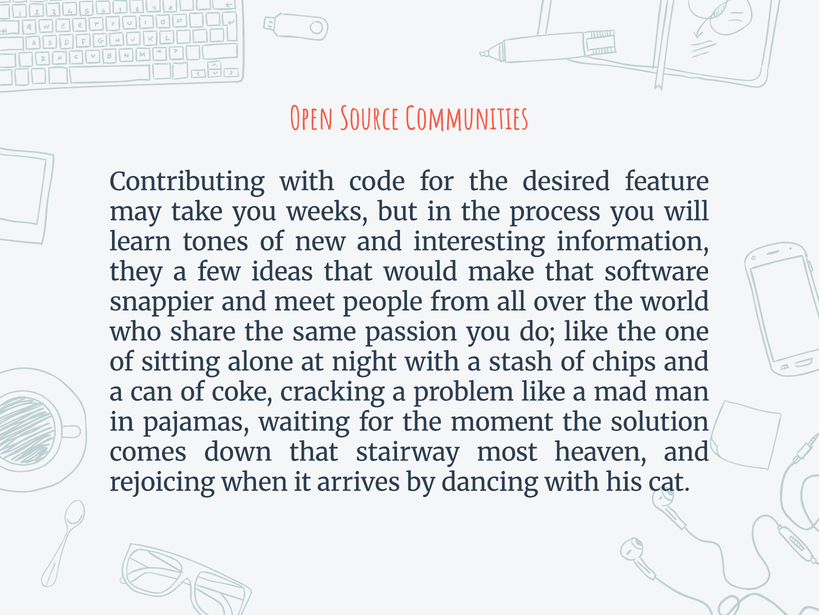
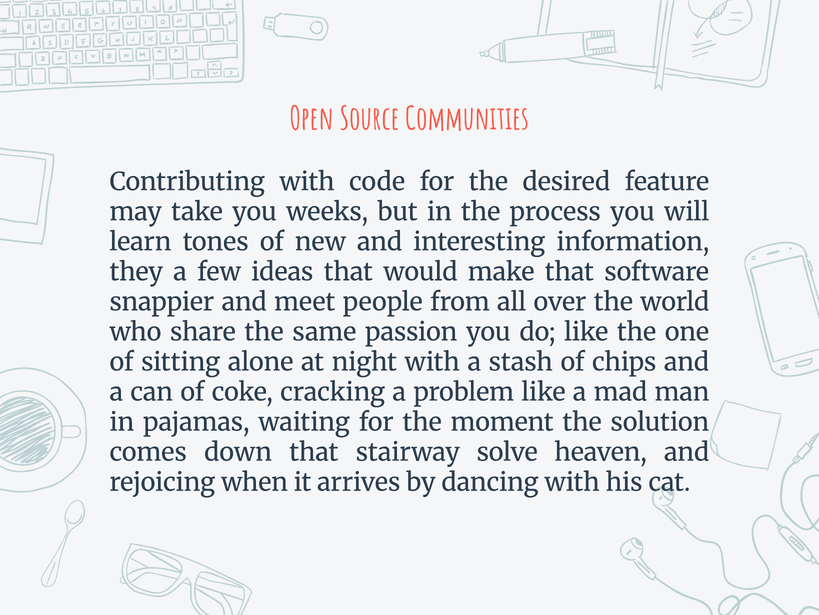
most: most -> solve
